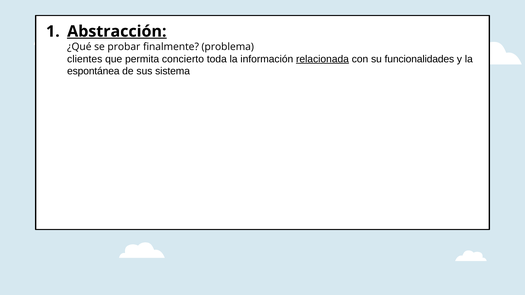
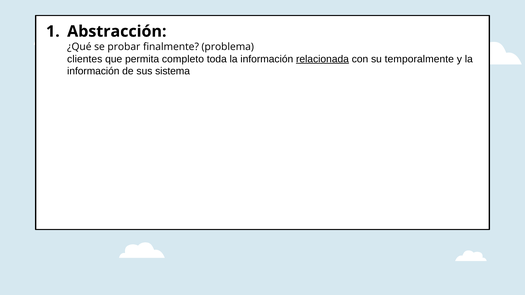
Abstracción underline: present -> none
concierto: concierto -> completo
funcionalidades: funcionalidades -> temporalmente
espontánea at (93, 71): espontánea -> información
